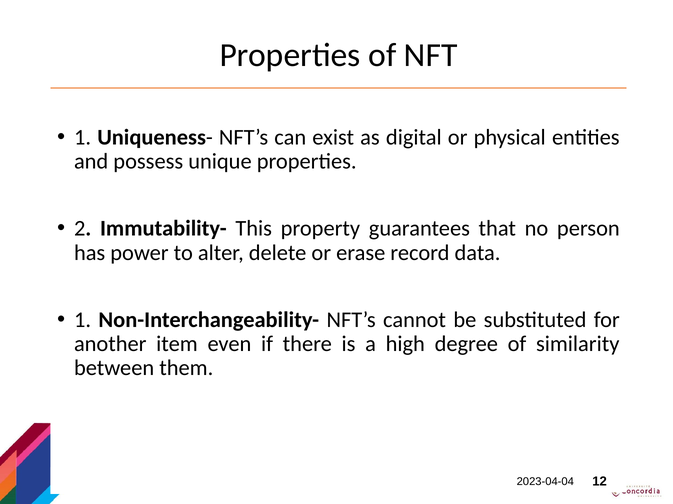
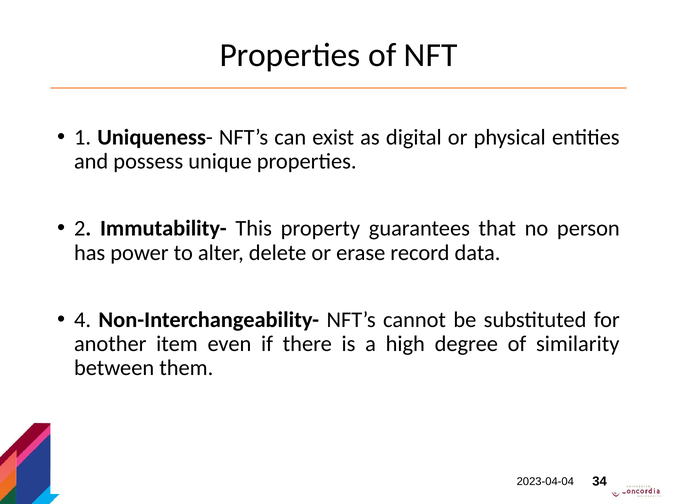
1 at (83, 320): 1 -> 4
12: 12 -> 34
